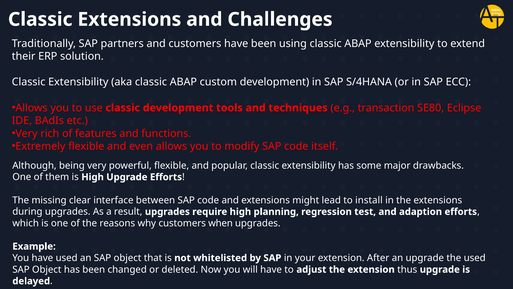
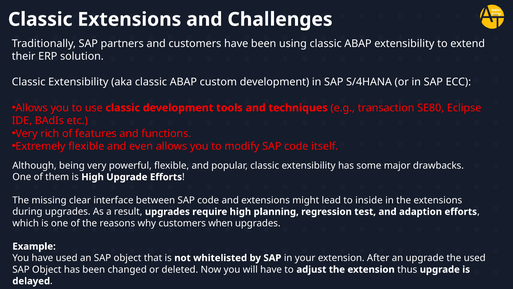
install: install -> inside
